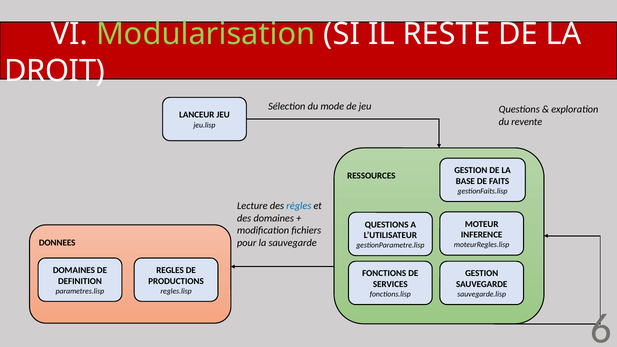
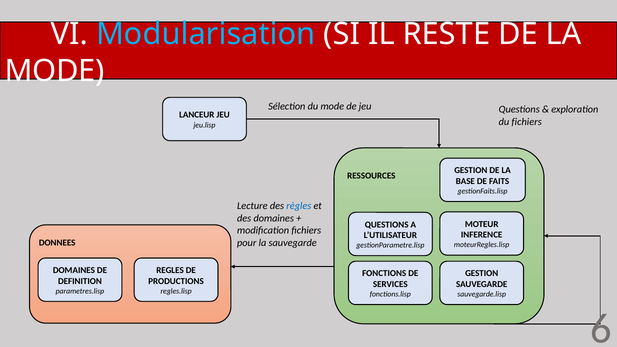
Modularisation colour: light green -> light blue
DROIT at (55, 71): DROIT -> MODE
du revente: revente -> fichiers
